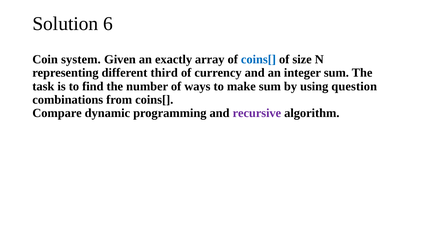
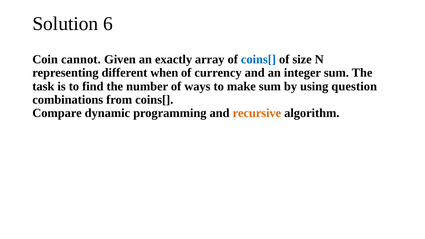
system: system -> cannot
third: third -> when
recursive colour: purple -> orange
